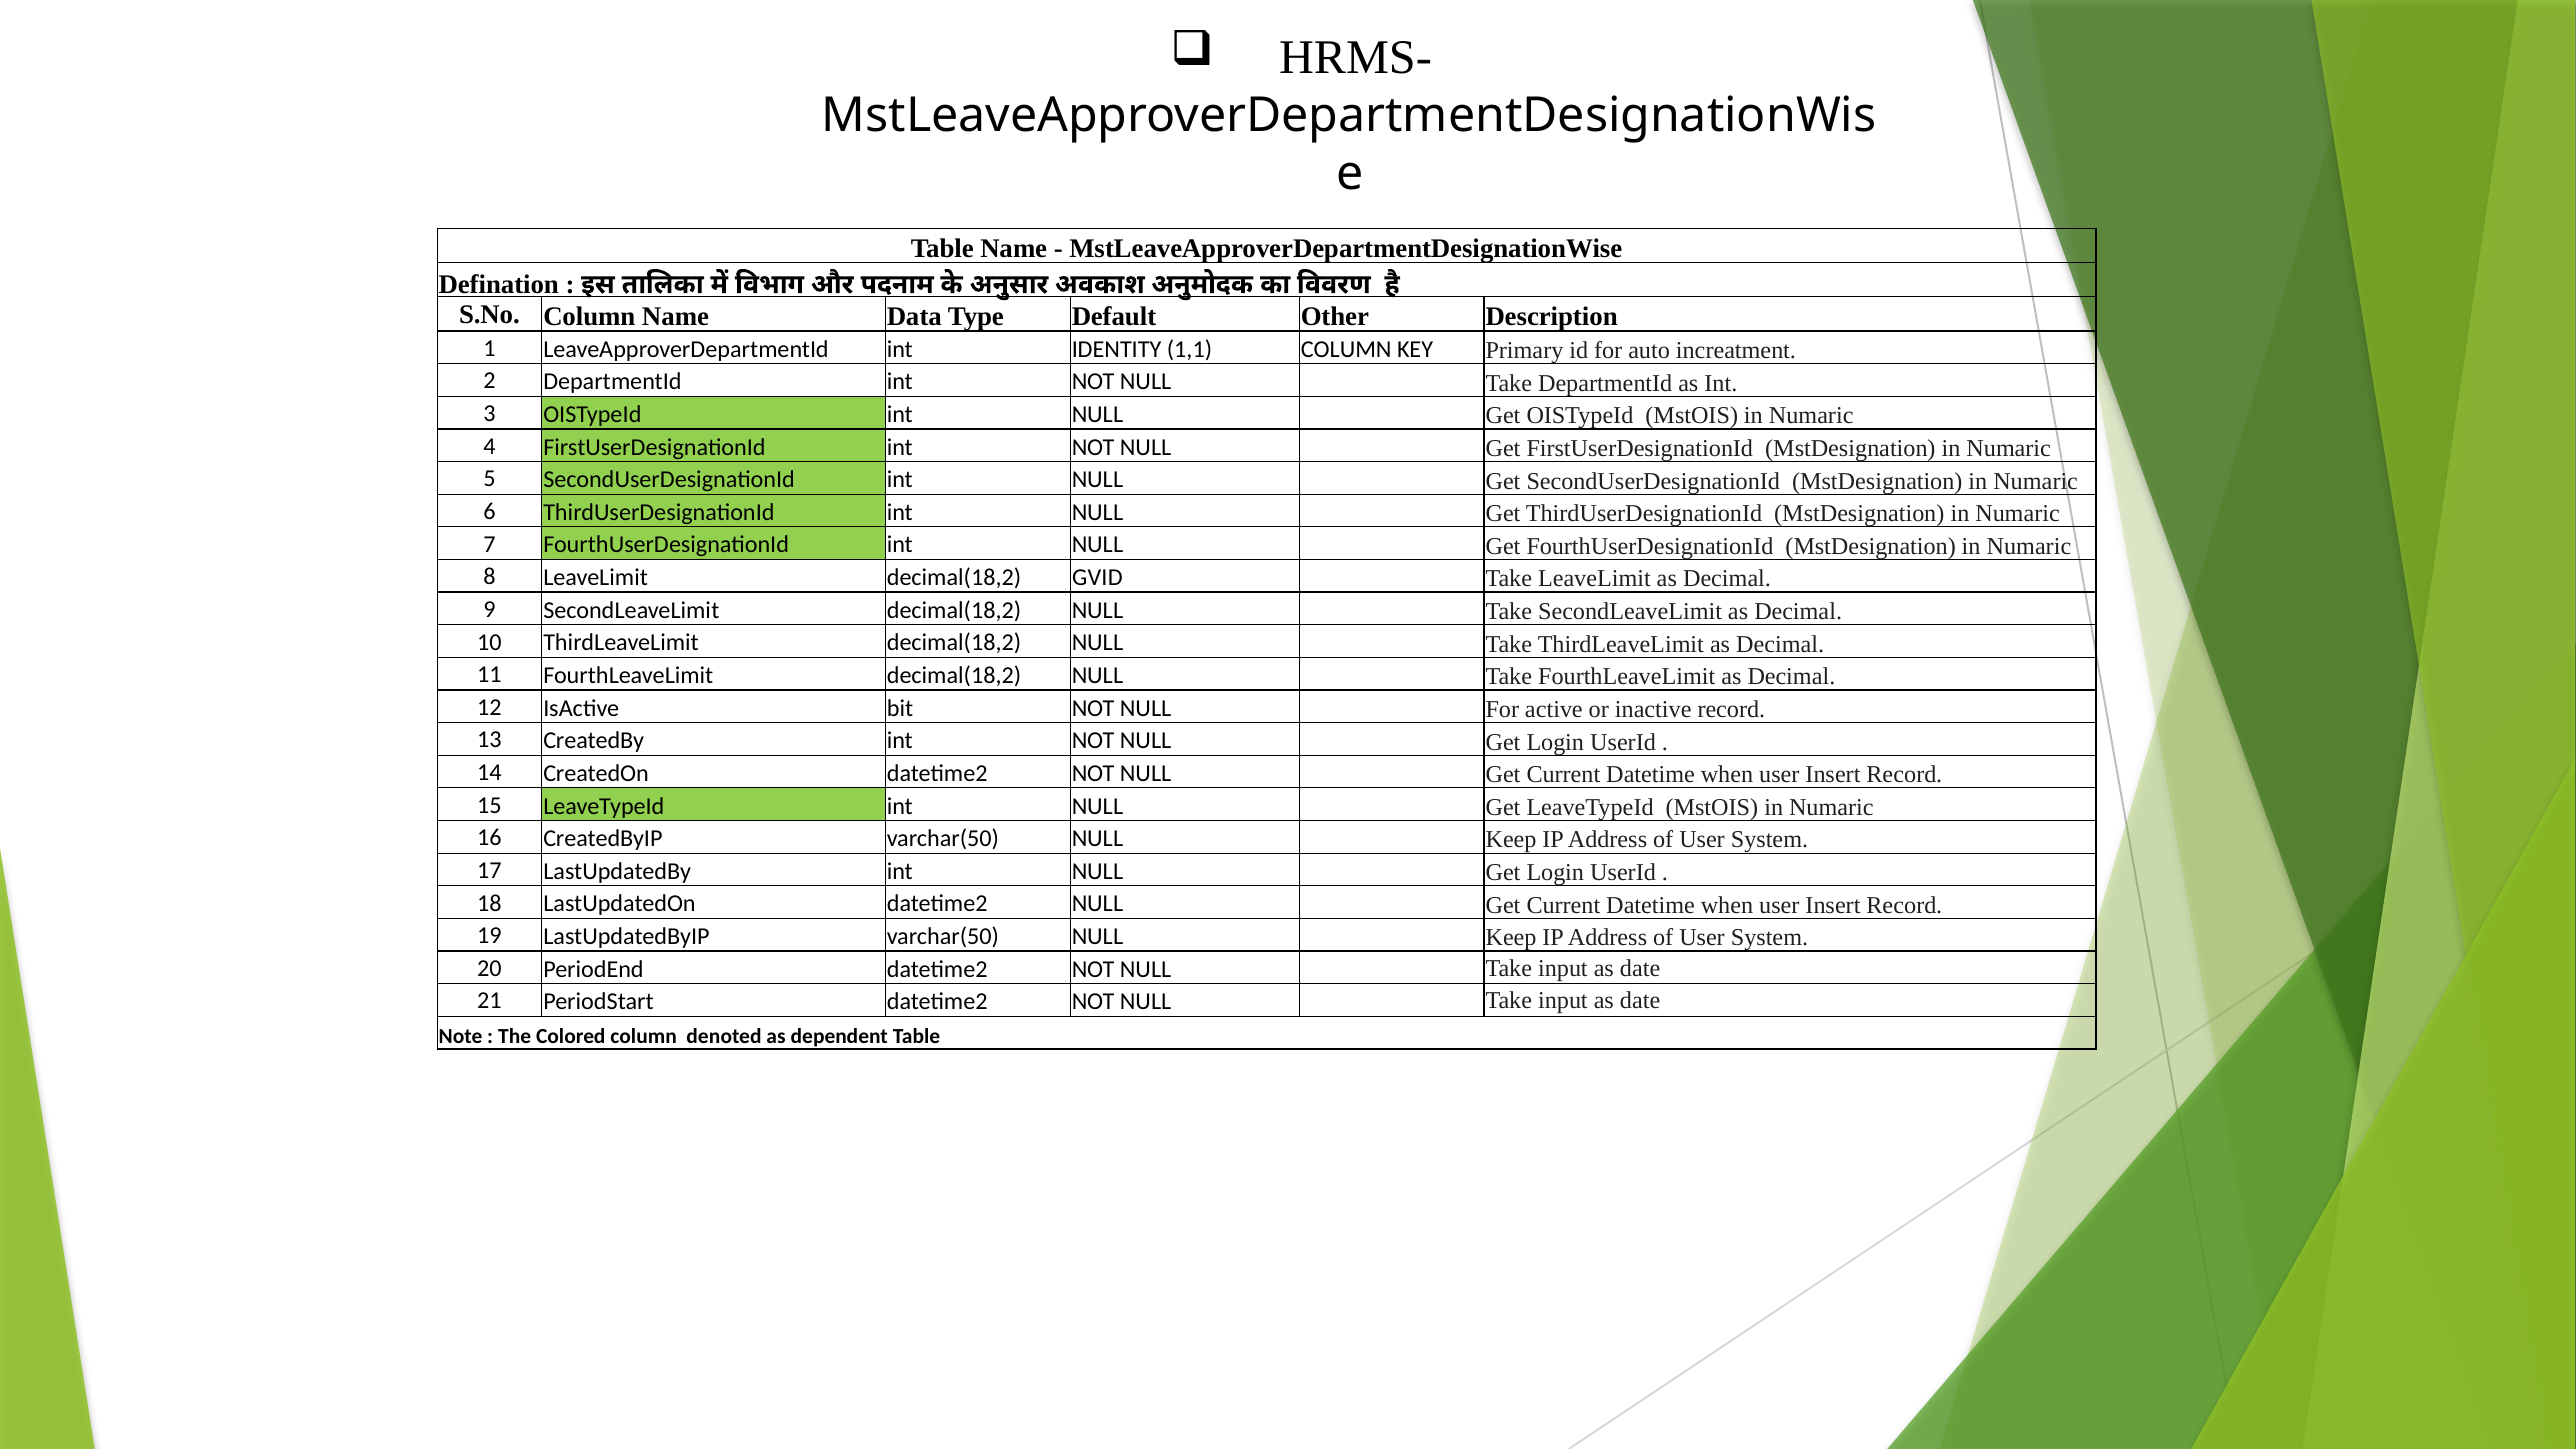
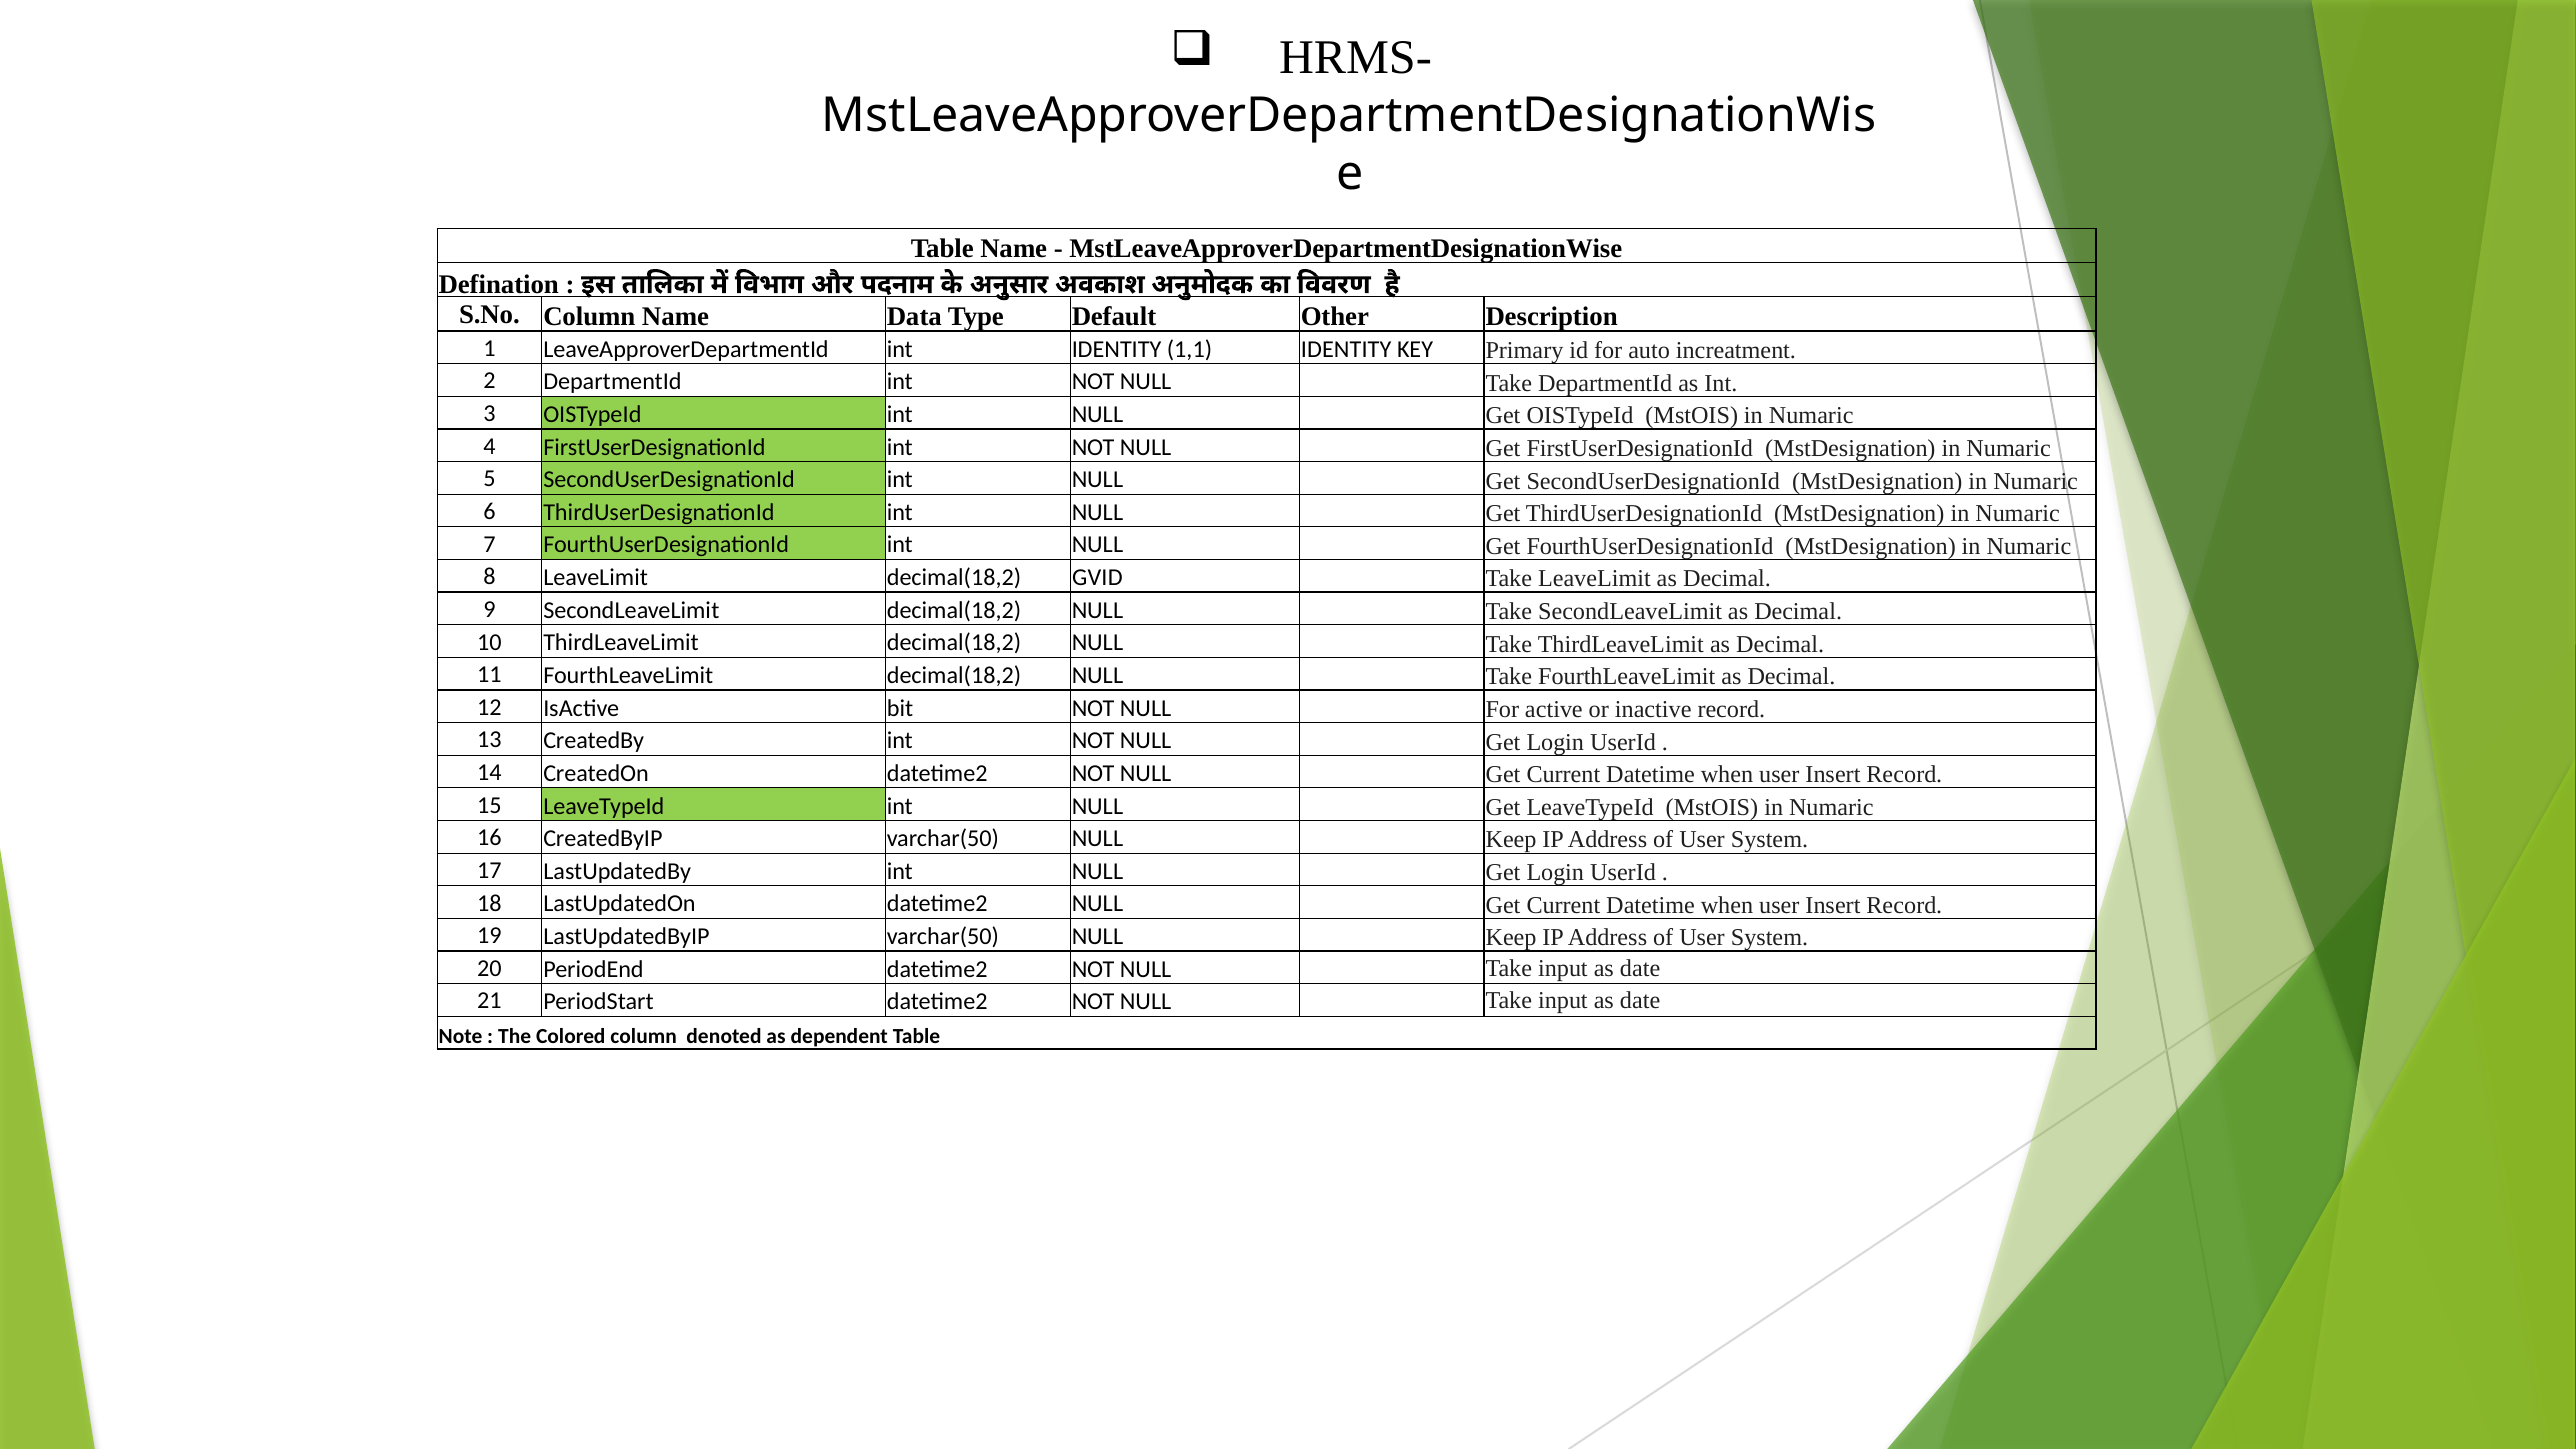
1,1 COLUMN: COLUMN -> IDENTITY
